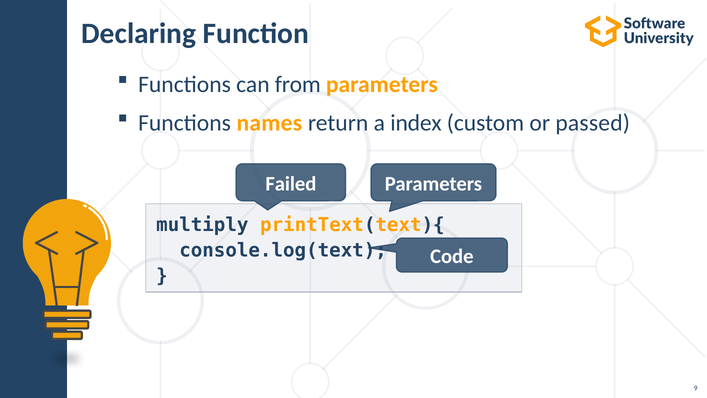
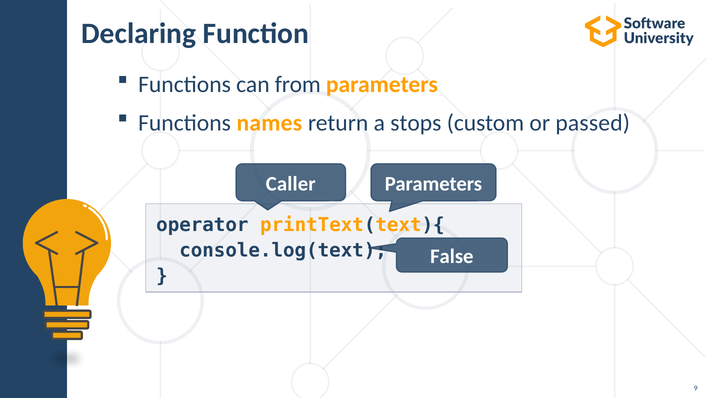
index: index -> stops
Failed: Failed -> Caller
multiply: multiply -> operator
Code: Code -> False
